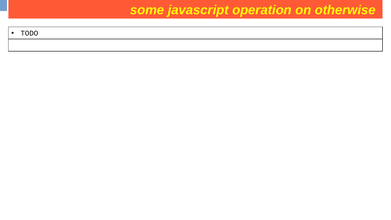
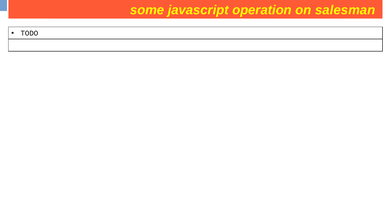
otherwise: otherwise -> salesman
